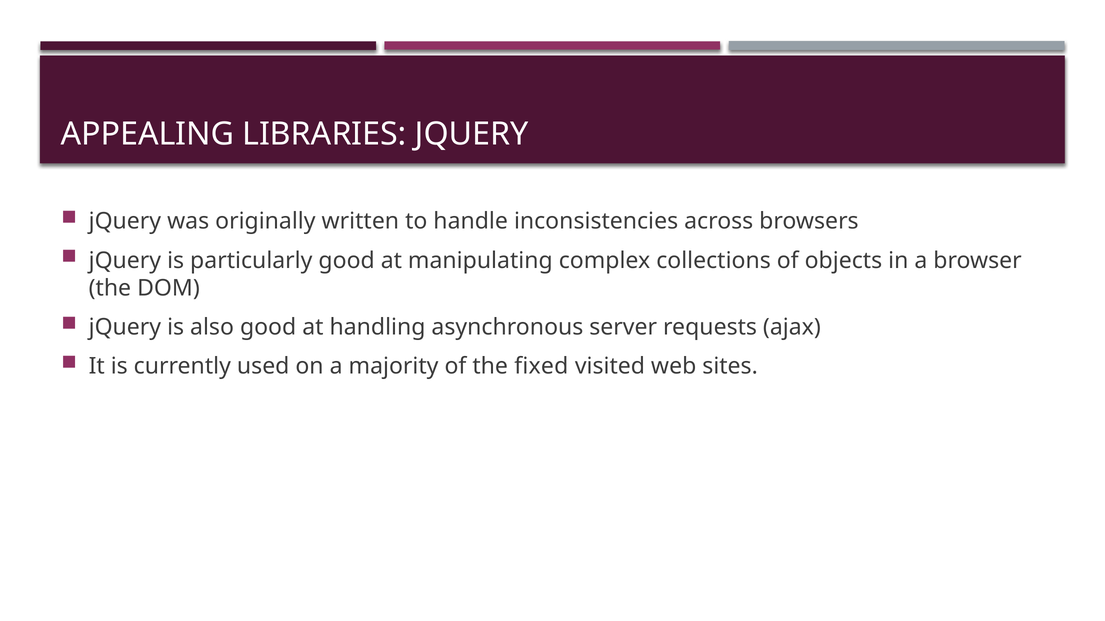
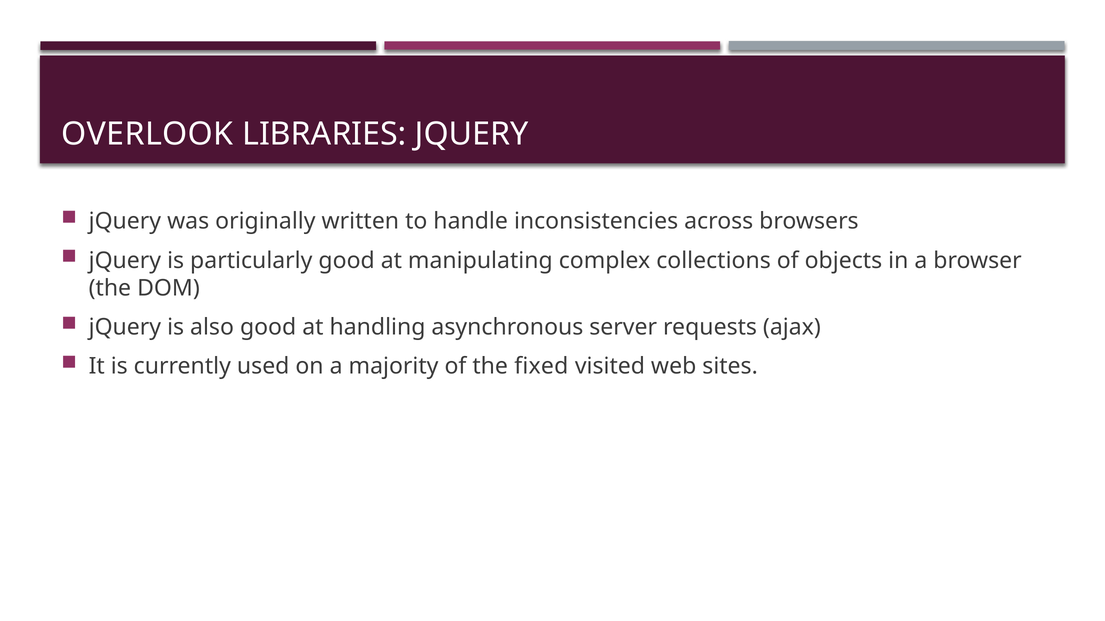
APPEALING: APPEALING -> OVERLOOK
